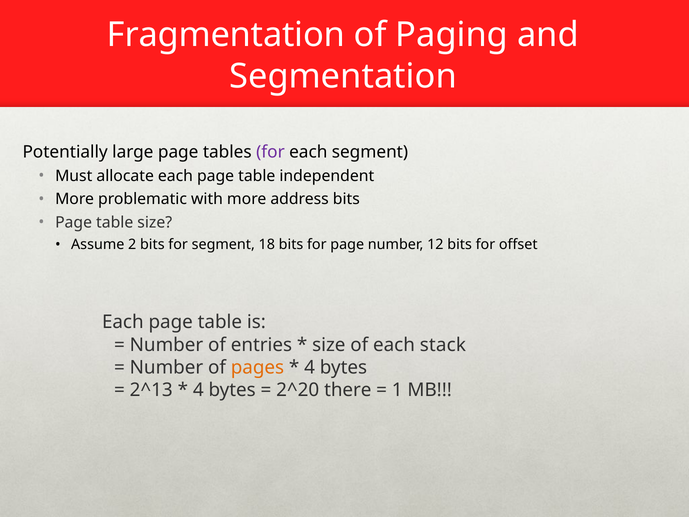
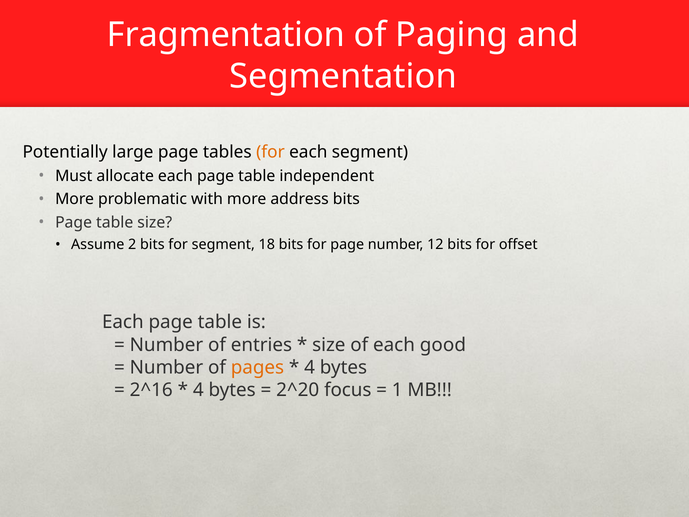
for at (270, 152) colour: purple -> orange
stack: stack -> good
2^13: 2^13 -> 2^16
there: there -> focus
